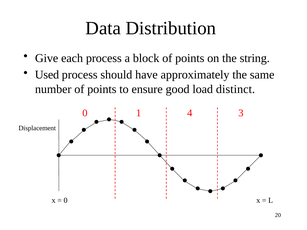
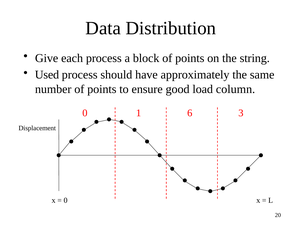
distinct: distinct -> column
4: 4 -> 6
